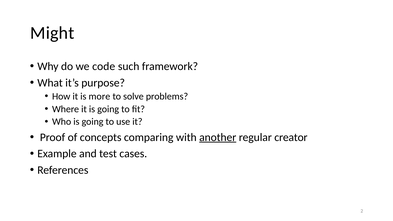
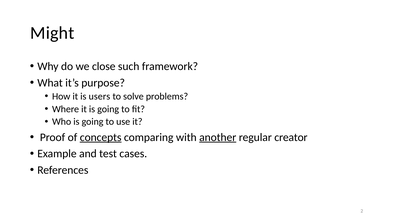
code: code -> close
more: more -> users
concepts underline: none -> present
